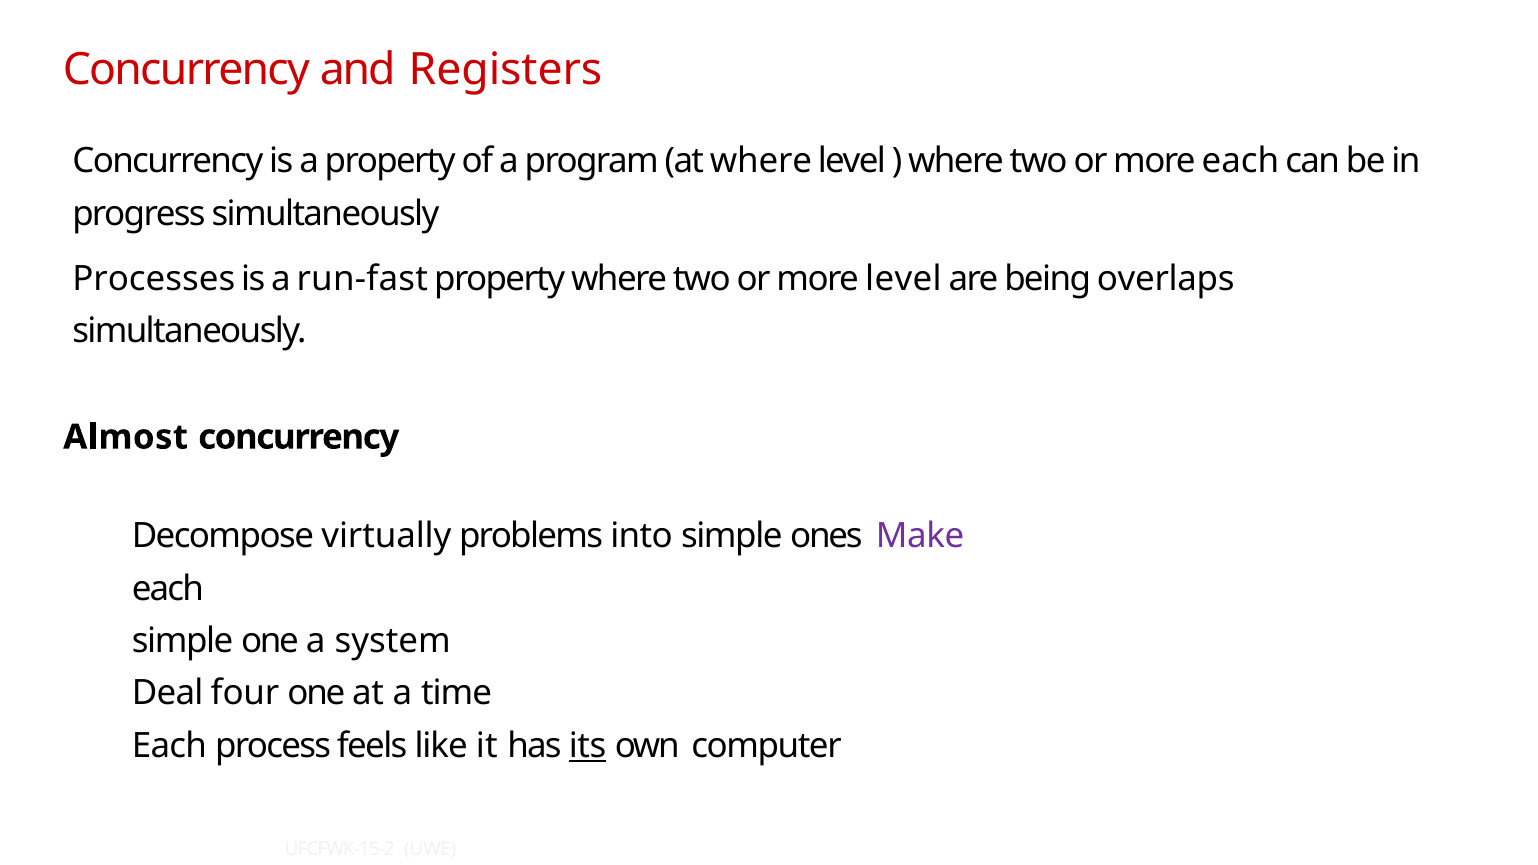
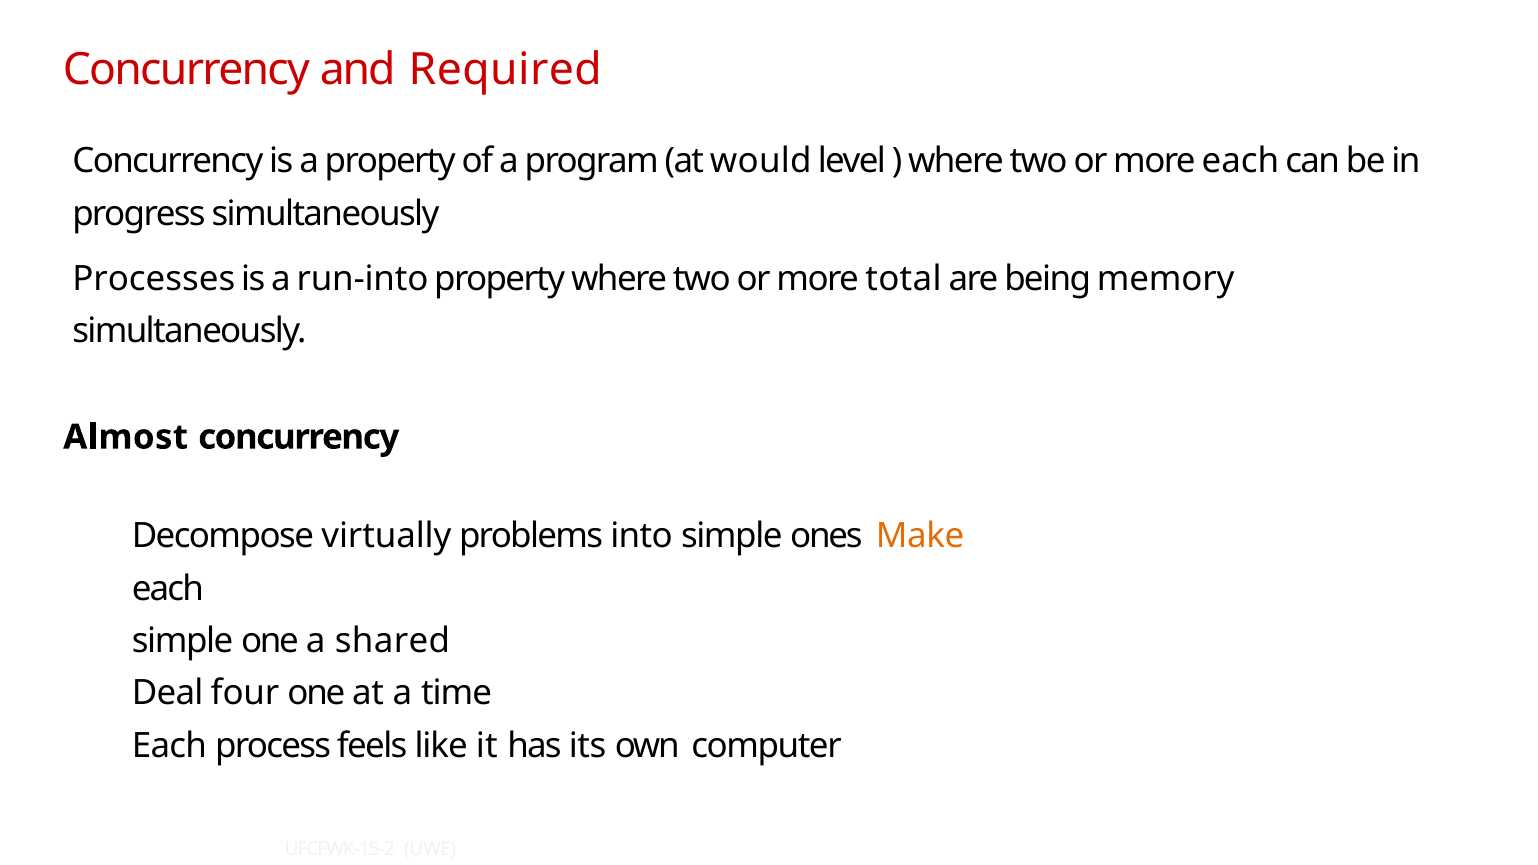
Registers: Registers -> Required
at where: where -> would
run-fast: run-fast -> run-into
more level: level -> total
overlaps: overlaps -> memory
Make colour: purple -> orange
system: system -> shared
its underline: present -> none
